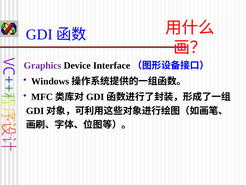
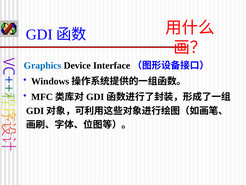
Graphics colour: purple -> blue
